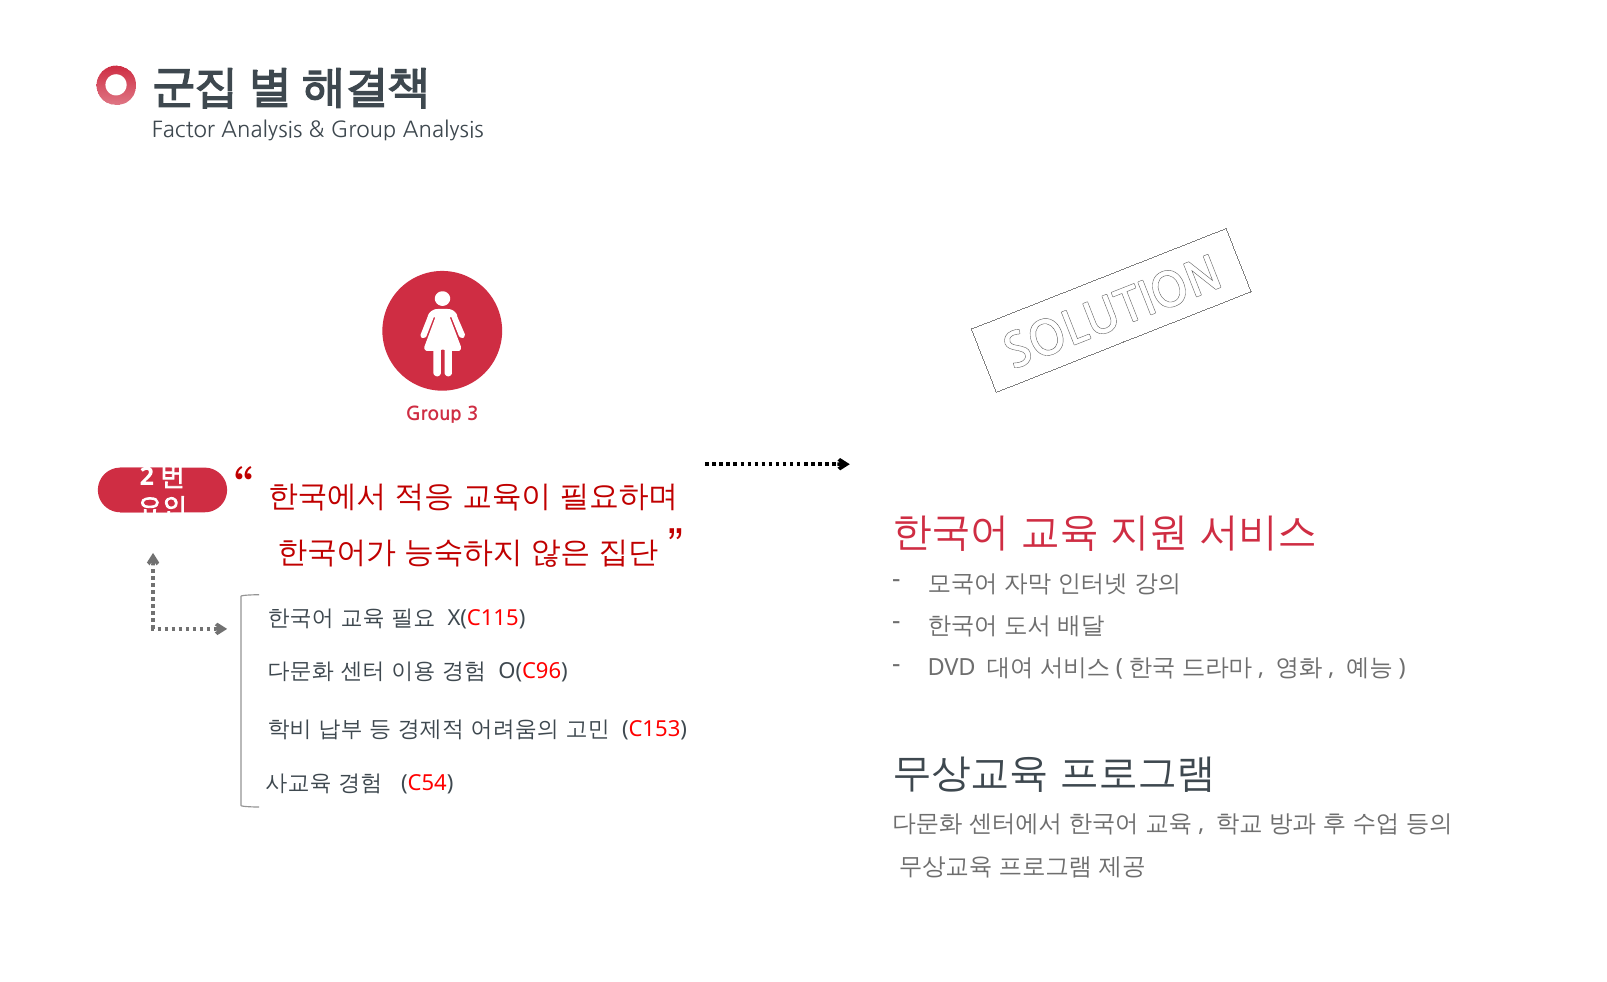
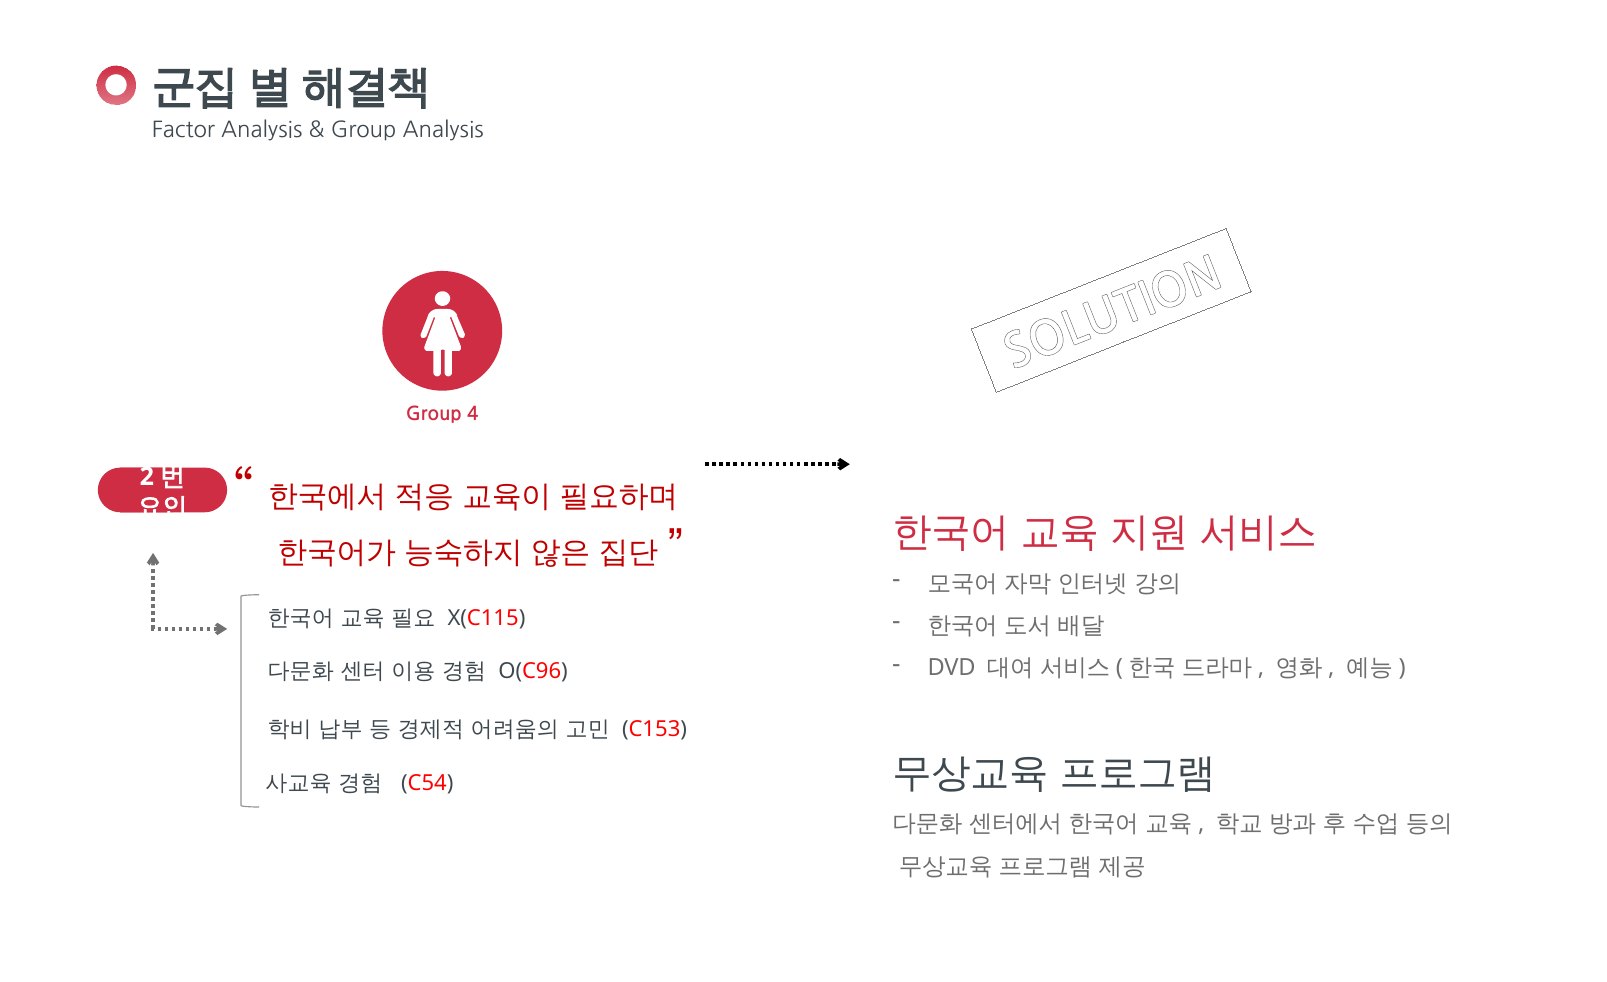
3: 3 -> 4
